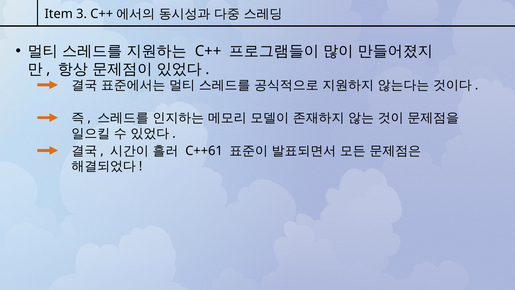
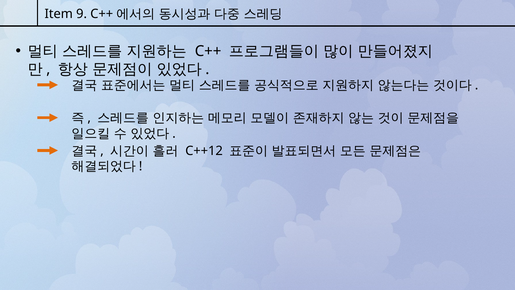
3: 3 -> 9
C++61: C++61 -> C++12
